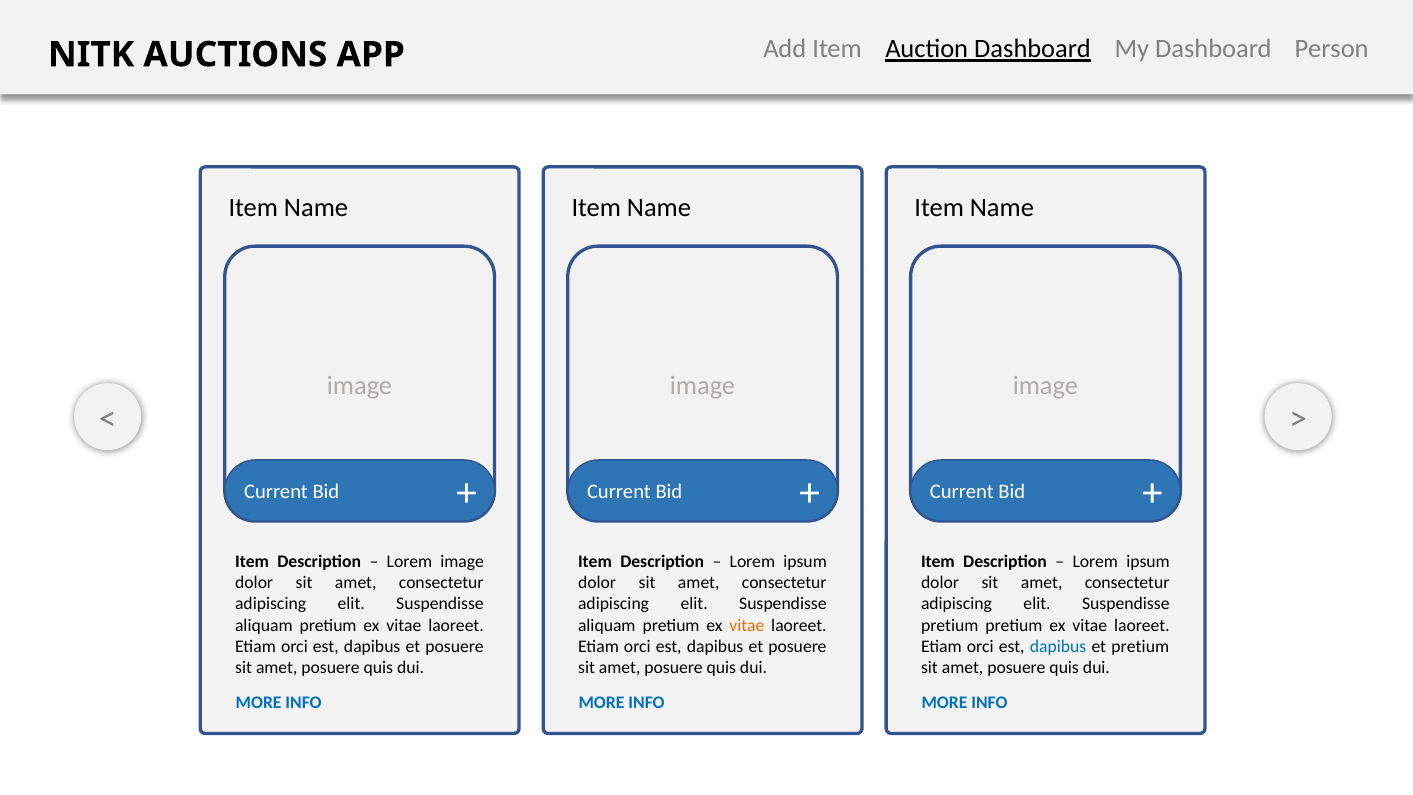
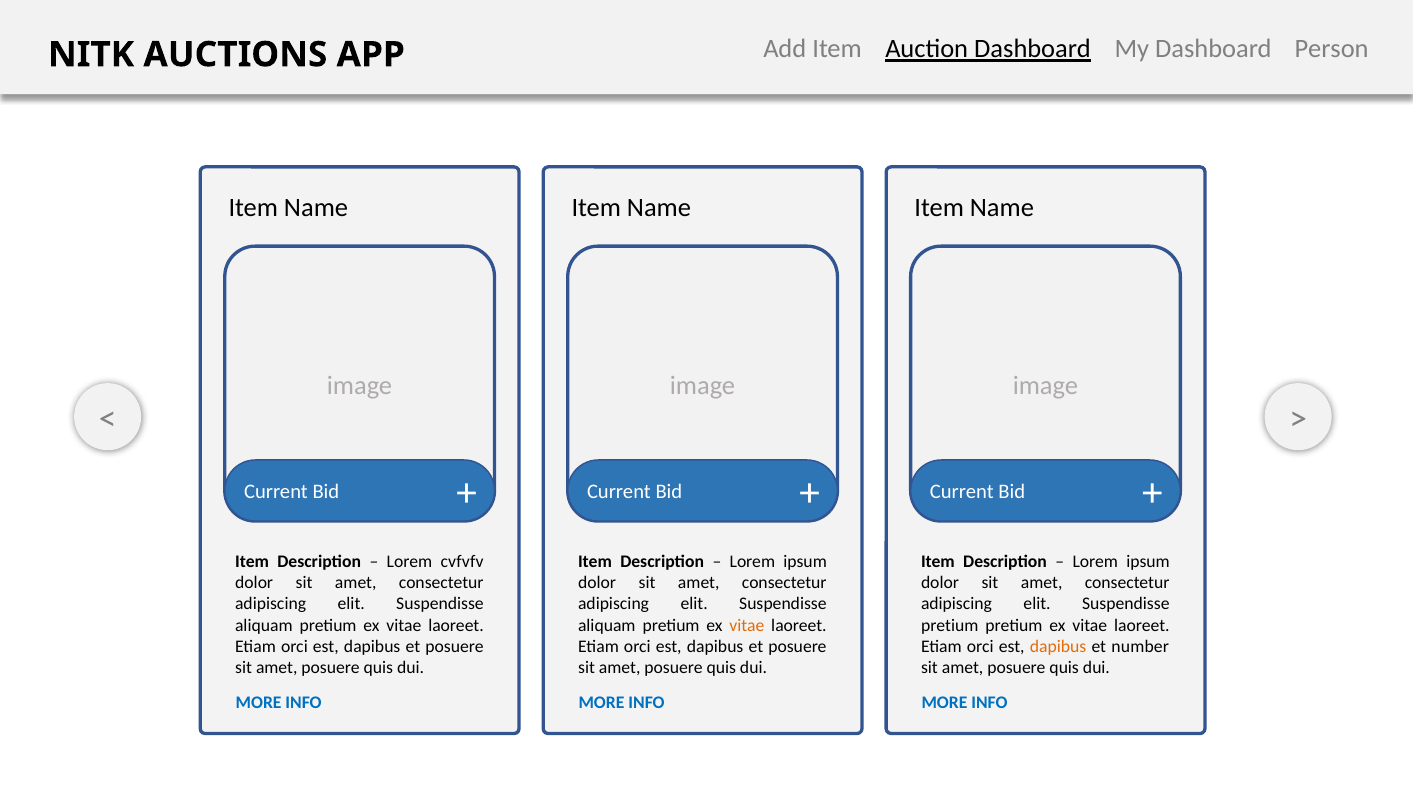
Lorem image: image -> cvfvfv
dapibus at (1058, 646) colour: blue -> orange
et pretium: pretium -> number
